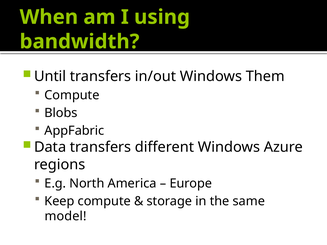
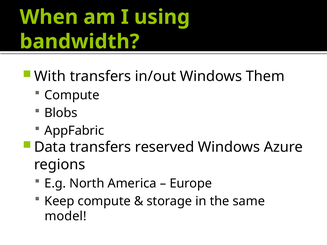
Until: Until -> With
different: different -> reserved
